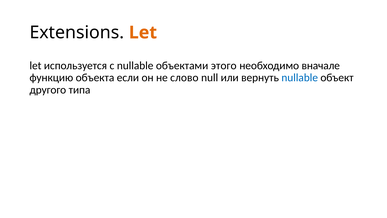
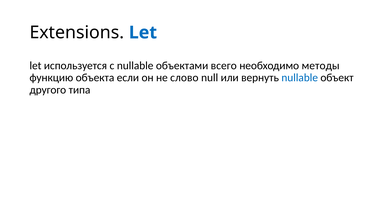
Let at (143, 33) colour: orange -> blue
этого: этого -> всего
вначале: вначале -> методы
